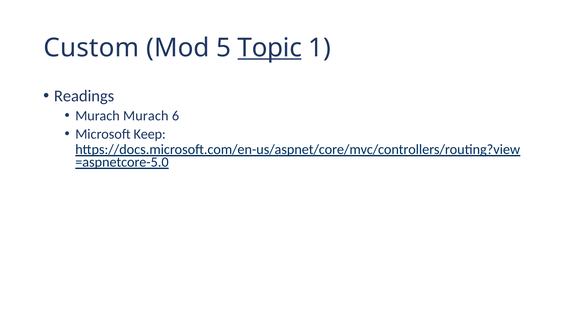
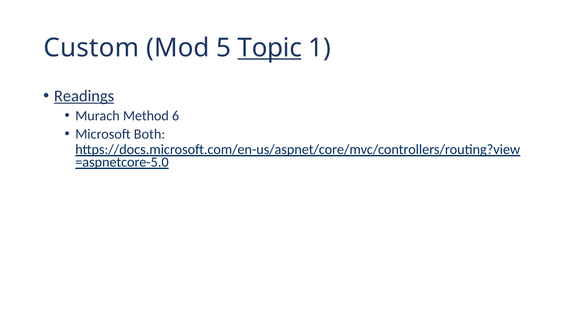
Readings underline: none -> present
Murach Murach: Murach -> Method
Keep: Keep -> Both
